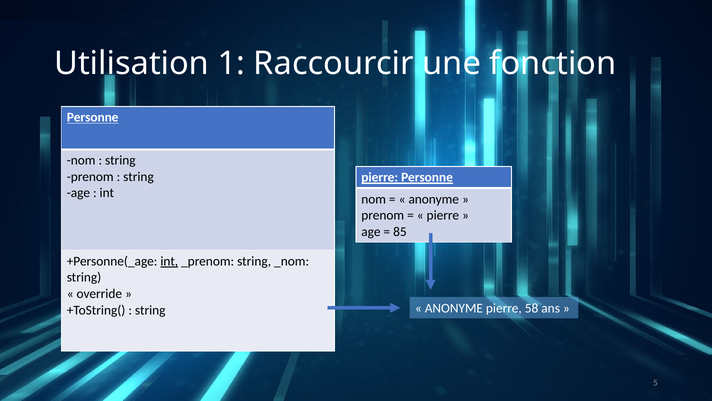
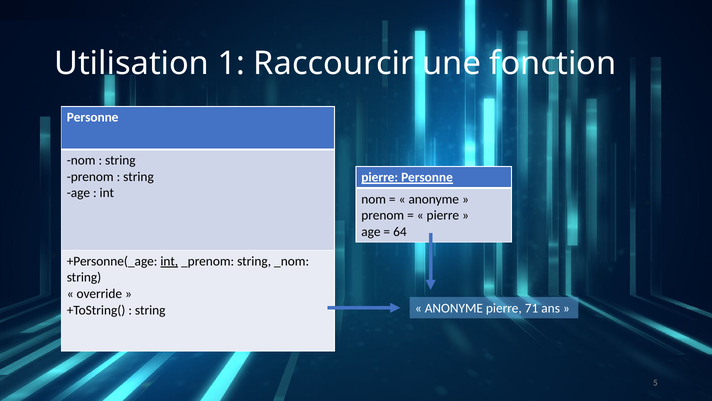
Personne at (93, 117) underline: present -> none
85: 85 -> 64
58: 58 -> 71
